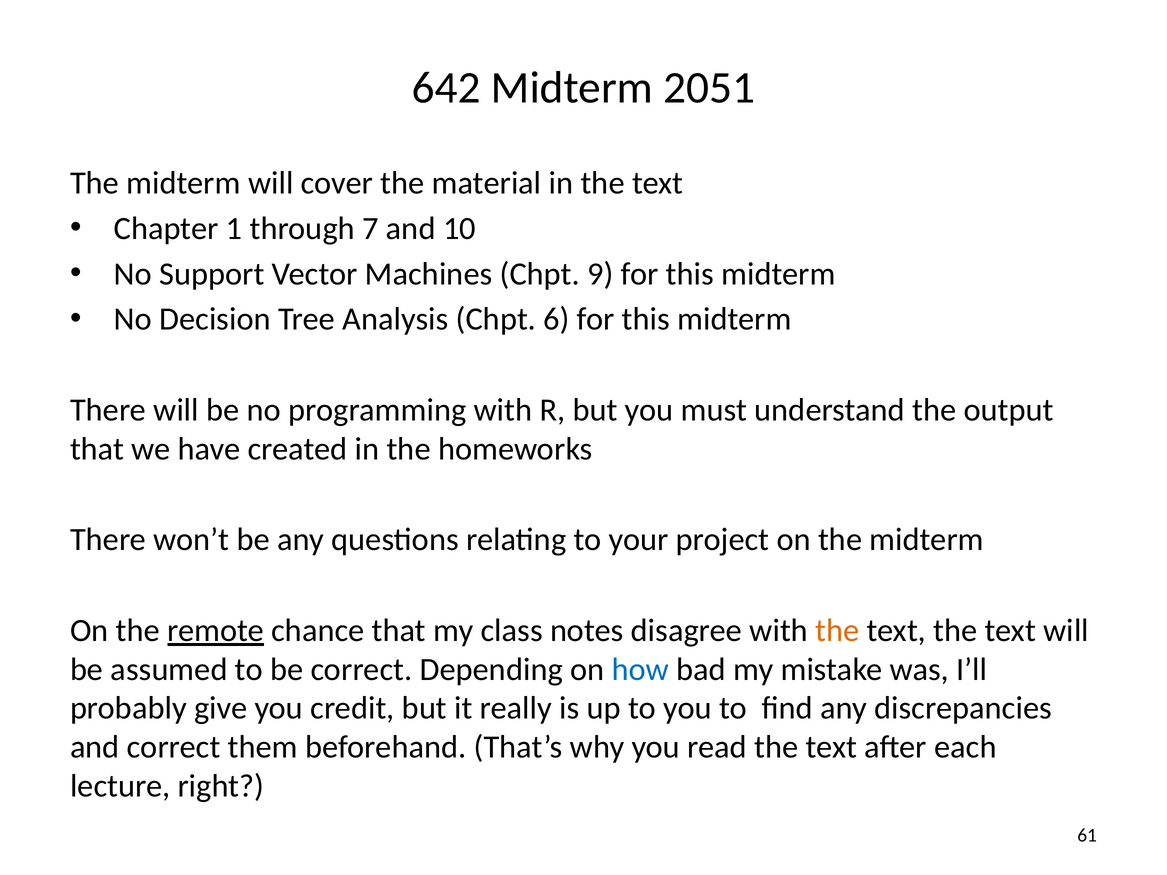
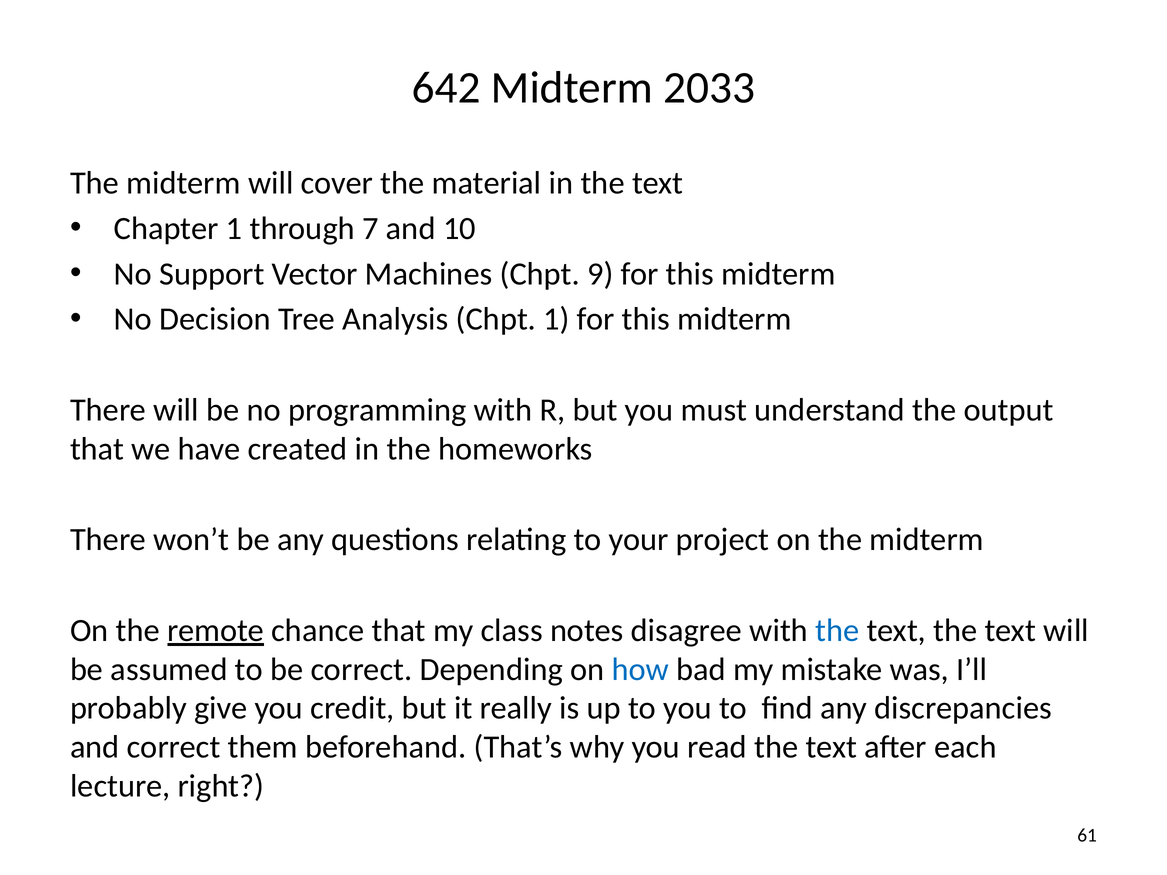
2051: 2051 -> 2033
Chpt 6: 6 -> 1
the at (837, 631) colour: orange -> blue
